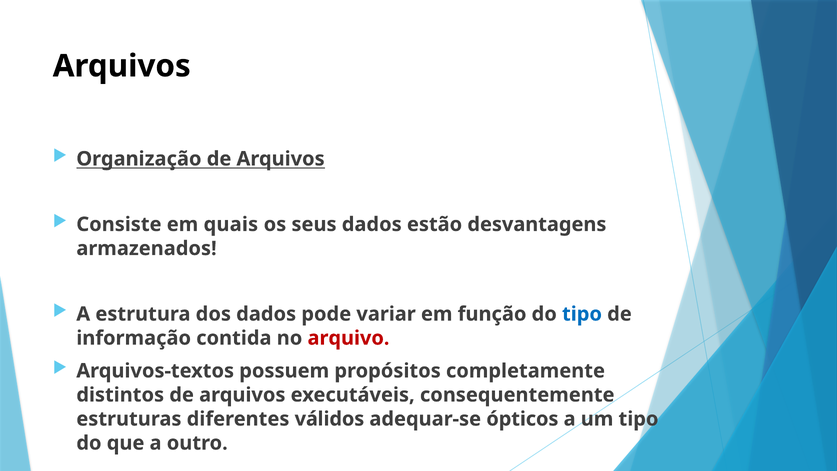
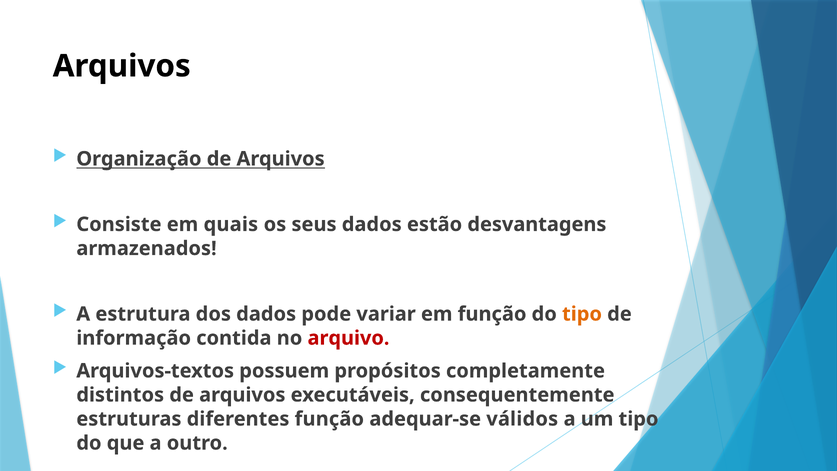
tipo at (582, 314) colour: blue -> orange
diferentes válidos: válidos -> função
ópticos: ópticos -> válidos
